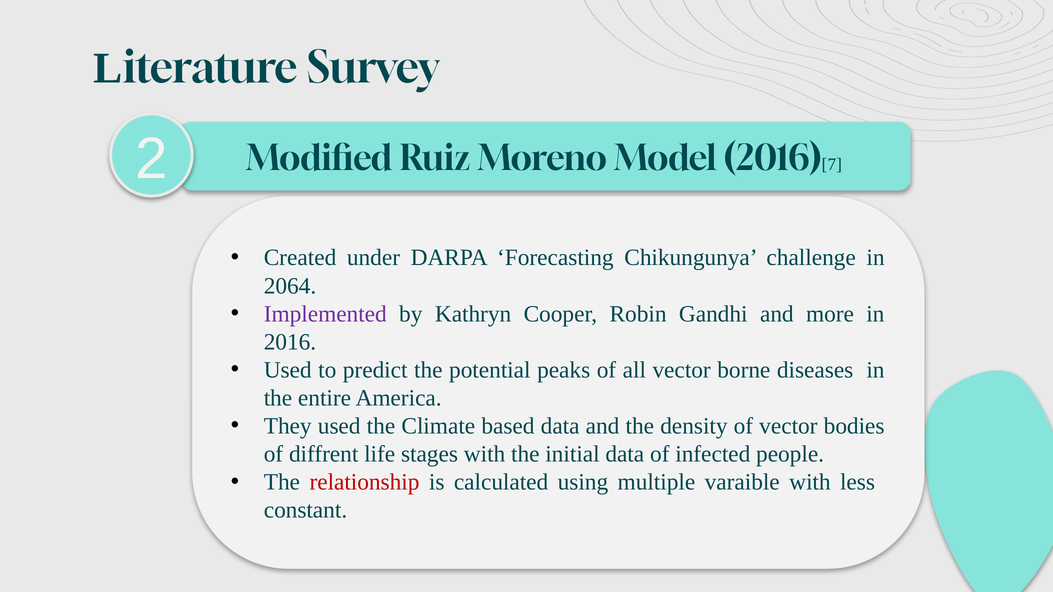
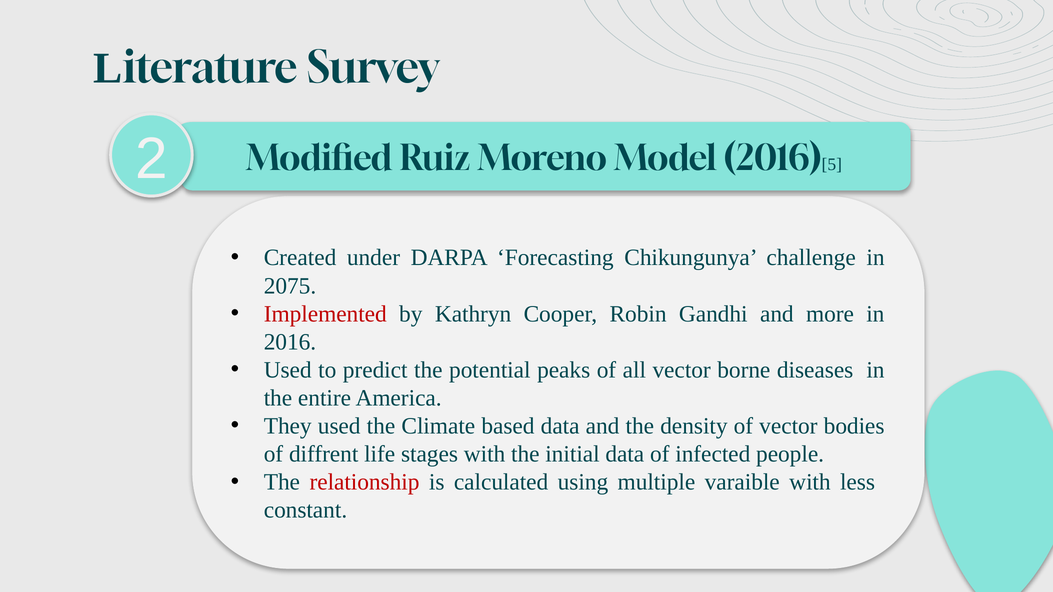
7: 7 -> 5
2064: 2064 -> 2075
Implemented colour: purple -> red
